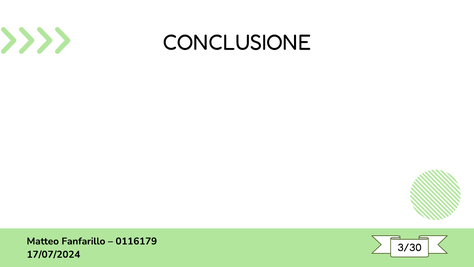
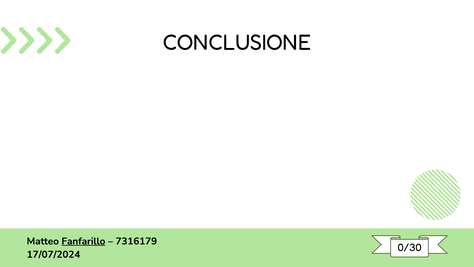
Fanfarillo underline: none -> present
0116179: 0116179 -> 7316179
3/30: 3/30 -> 0/30
